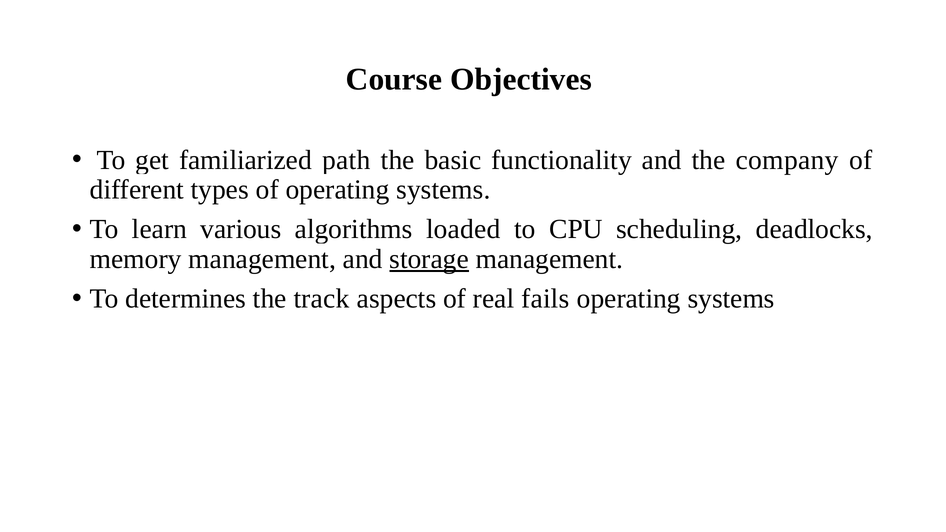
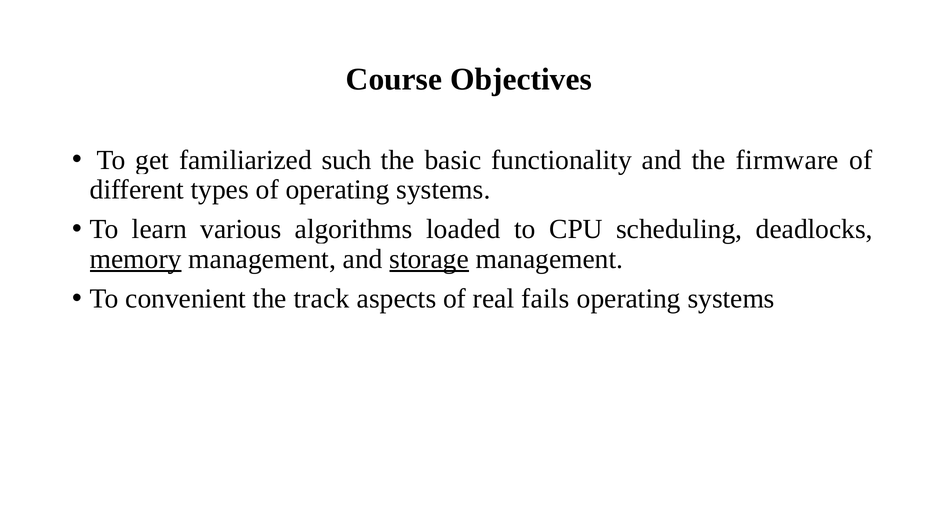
path: path -> such
company: company -> firmware
memory underline: none -> present
determines: determines -> convenient
